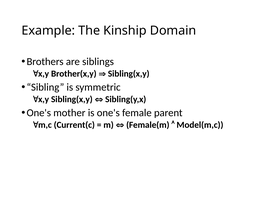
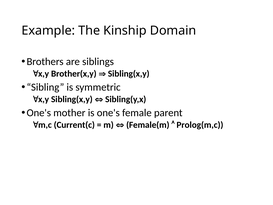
Model(m,c: Model(m,c -> Prolog(m,c
